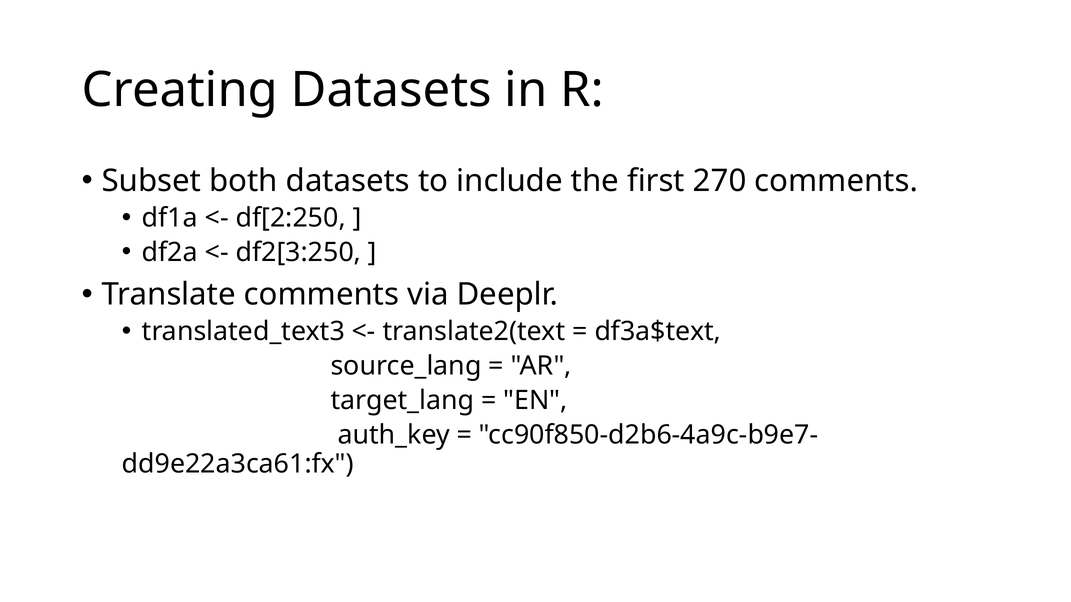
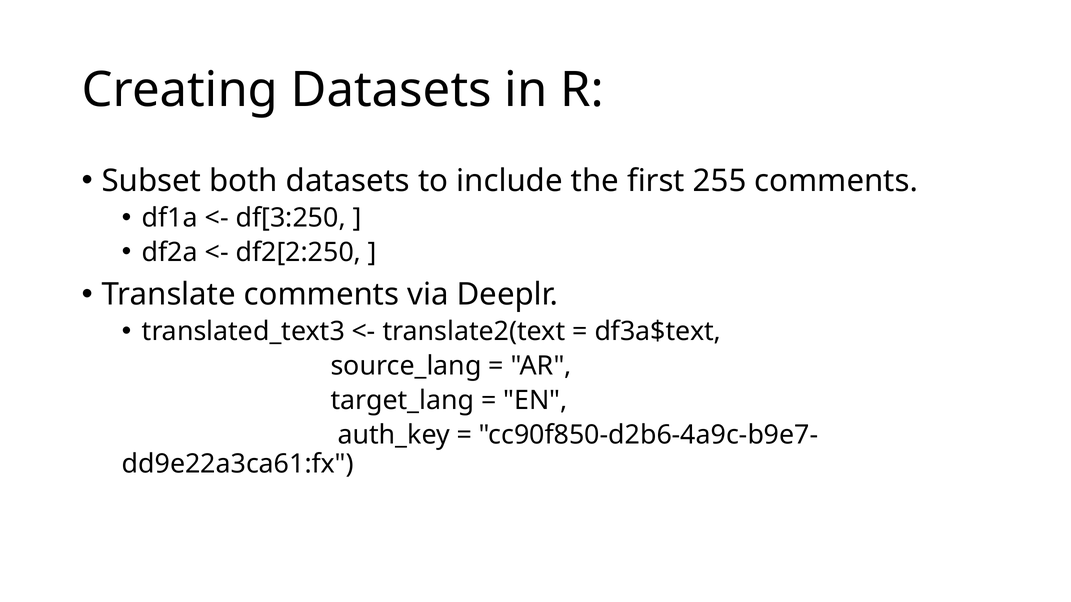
270: 270 -> 255
df[2:250: df[2:250 -> df[3:250
df2[3:250: df2[3:250 -> df2[2:250
